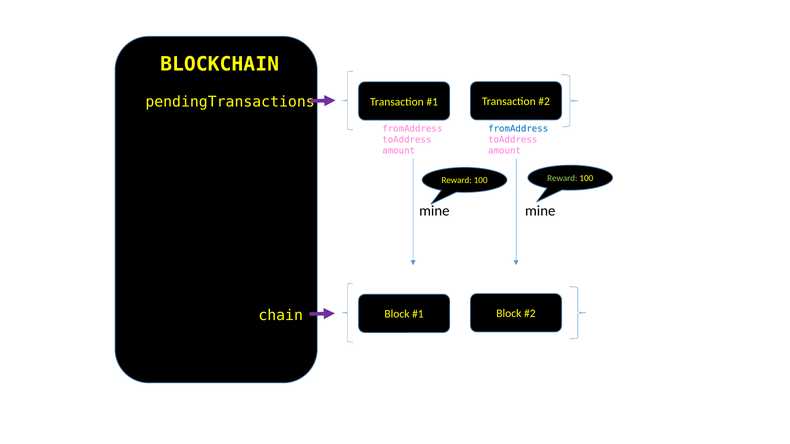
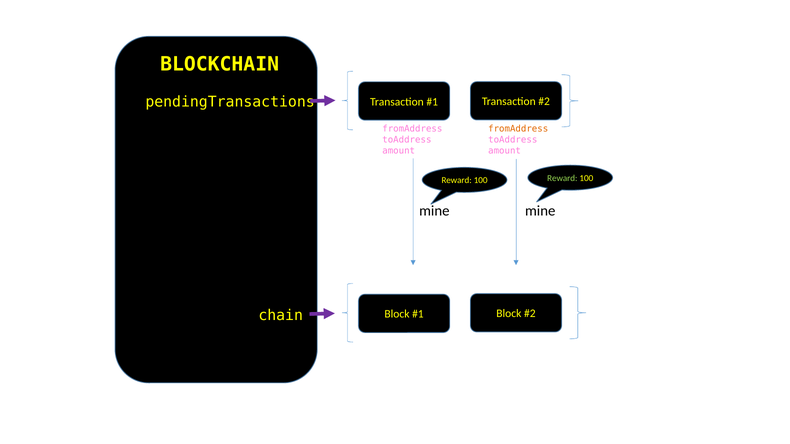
fromAddress at (518, 129) colour: blue -> orange
